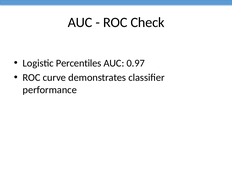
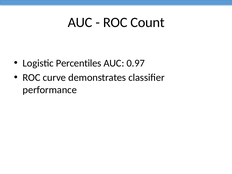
Check: Check -> Count
